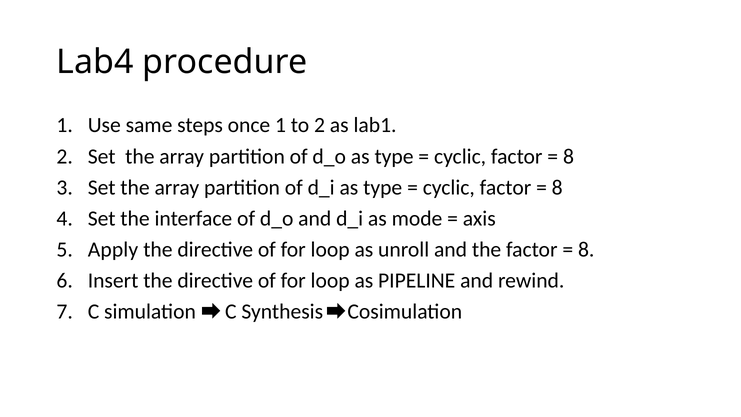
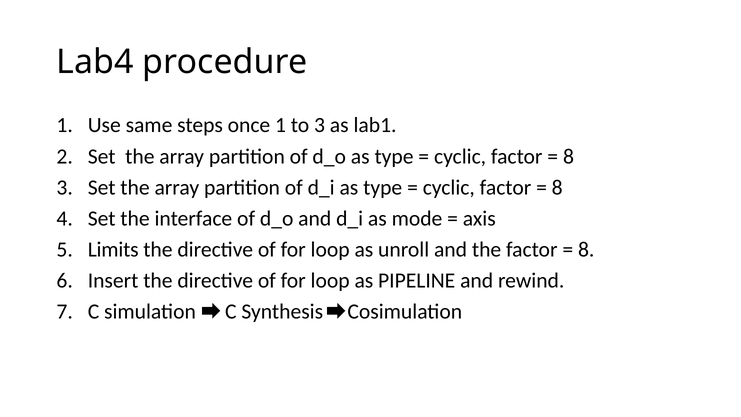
to 2: 2 -> 3
Apply: Apply -> Limits
